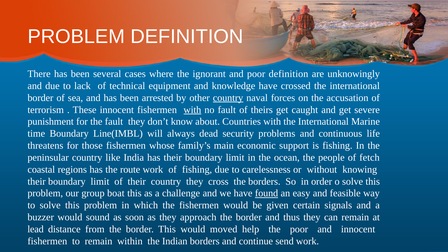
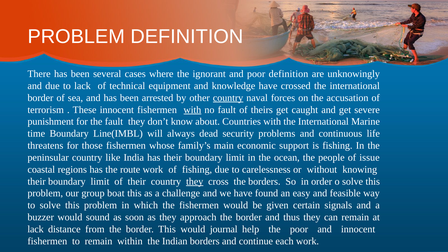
fetch: fetch -> issue
they at (195, 181) underline: none -> present
found underline: present -> none
lead at (36, 229): lead -> lack
moved: moved -> journal
send: send -> each
